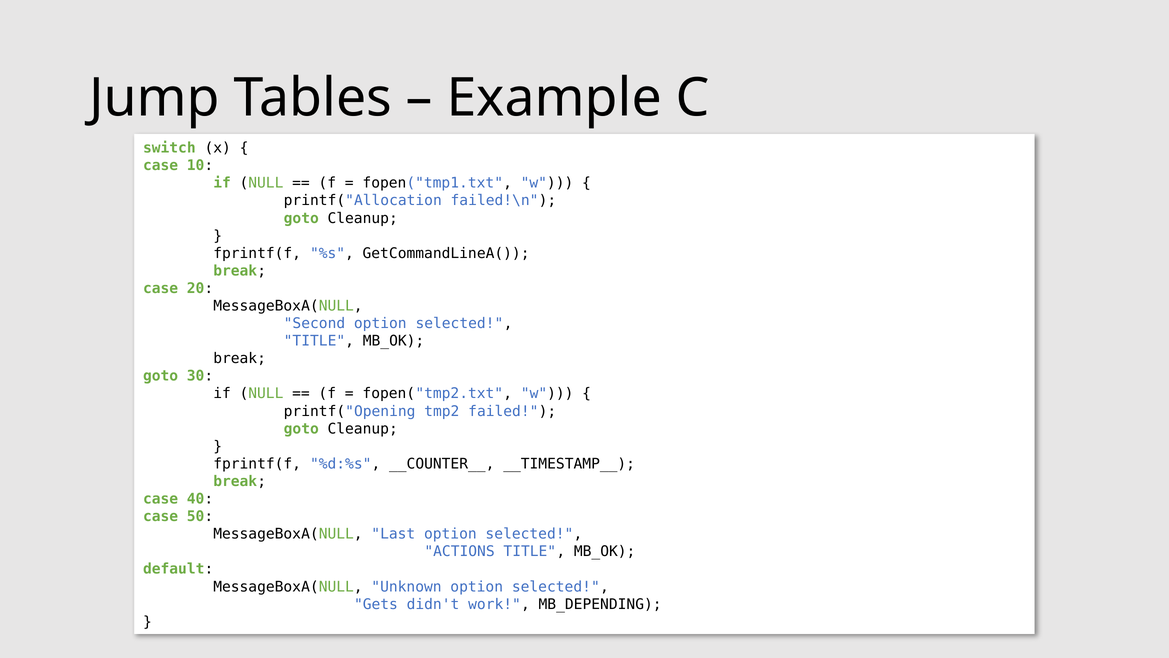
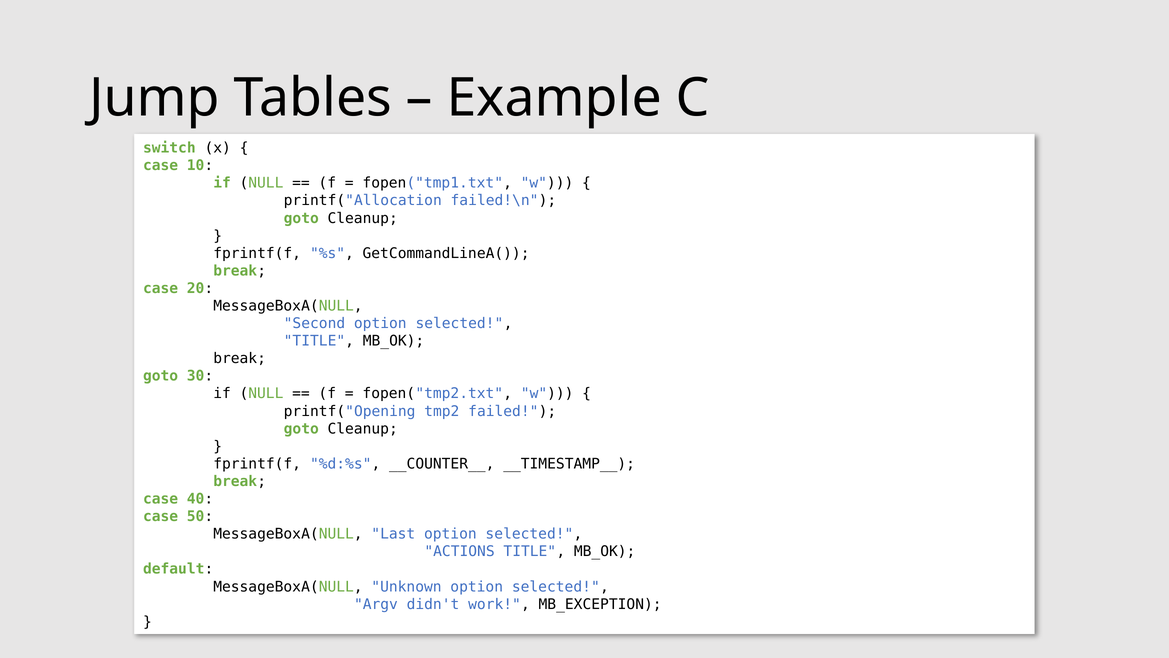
Gets: Gets -> Argv
MB_DEPENDING: MB_DEPENDING -> MB_EXCEPTION
